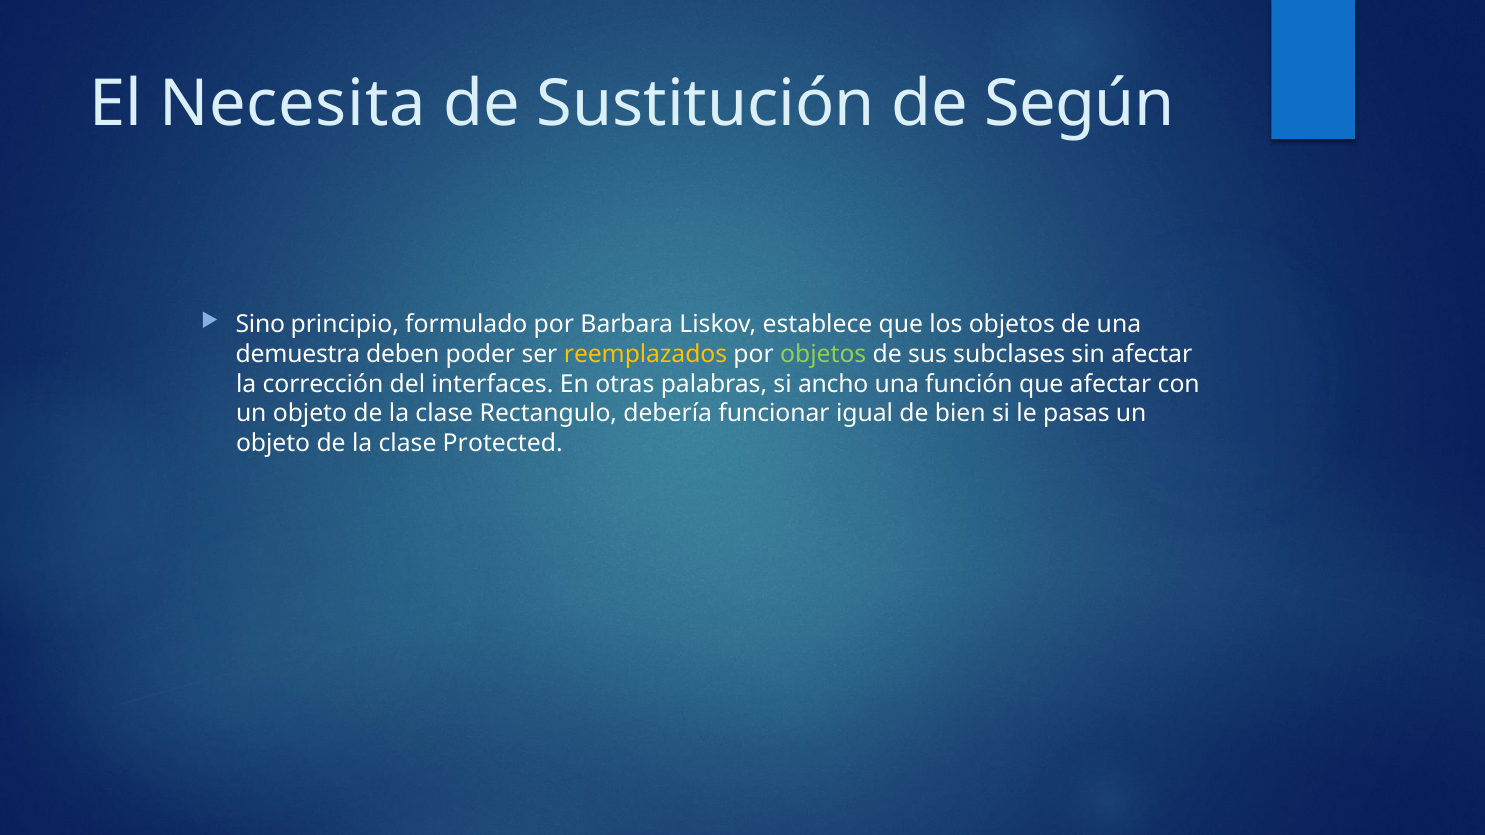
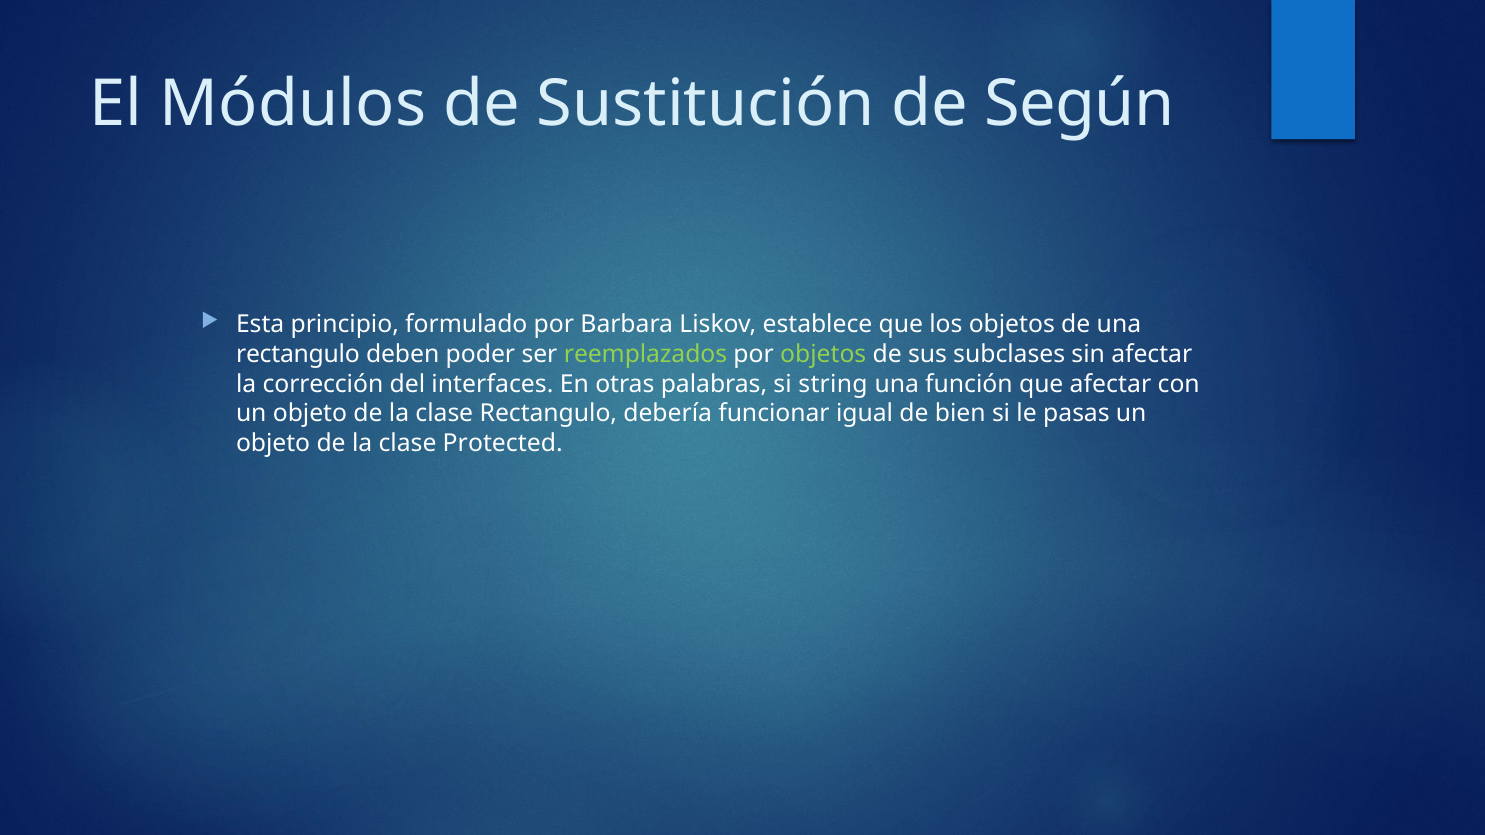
Necesita: Necesita -> Módulos
Sino: Sino -> Esta
demuestra at (298, 355): demuestra -> rectangulo
reemplazados colour: yellow -> light green
ancho: ancho -> string
